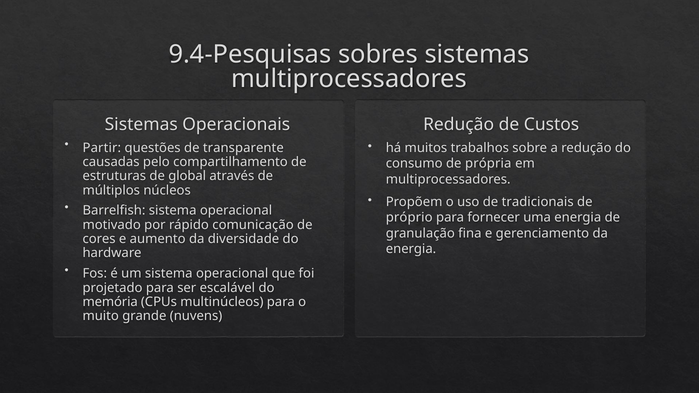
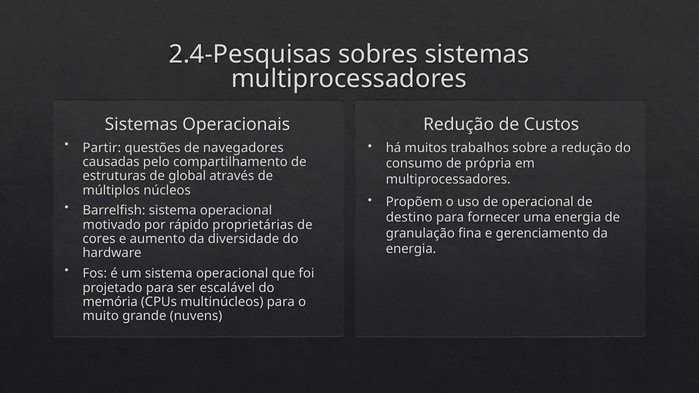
9.4-Pesquisas: 9.4-Pesquisas -> 2.4-Pesquisas
transparente: transparente -> navegadores
de tradicionais: tradicionais -> operacional
próprio: próprio -> destino
comunicação: comunicação -> proprietárias
